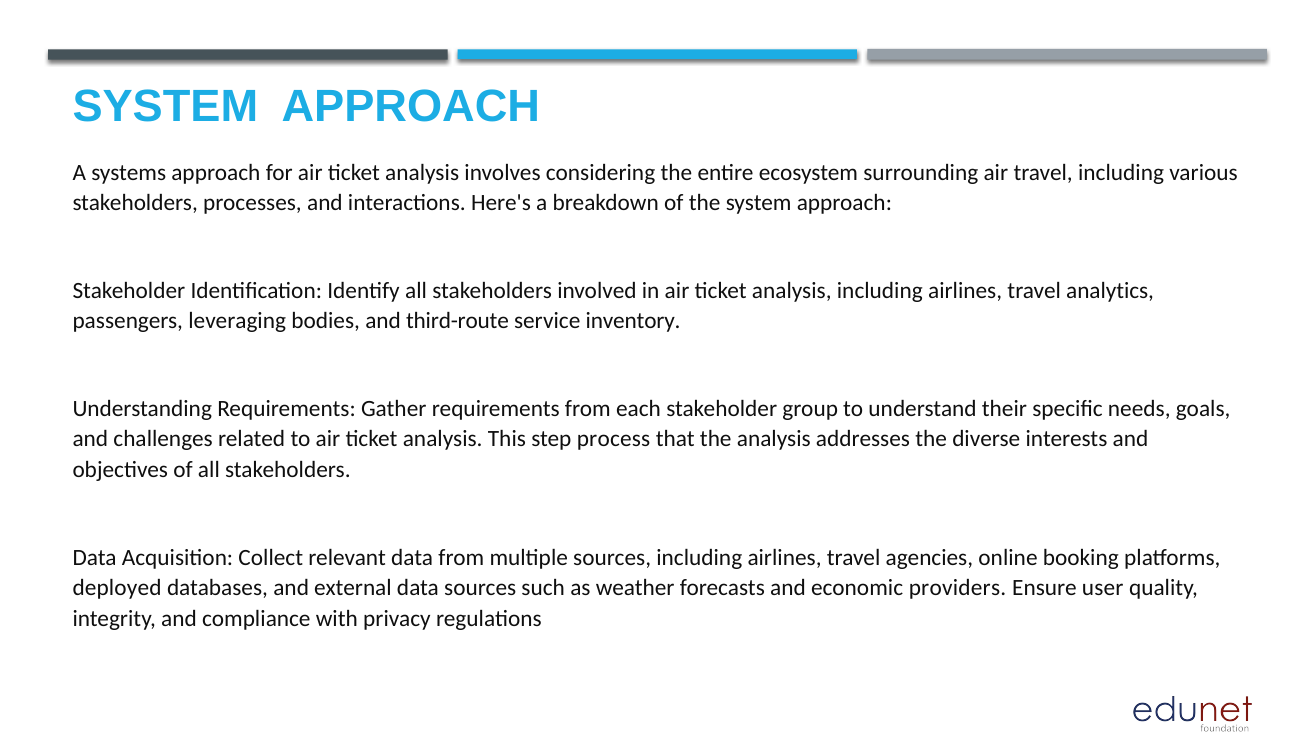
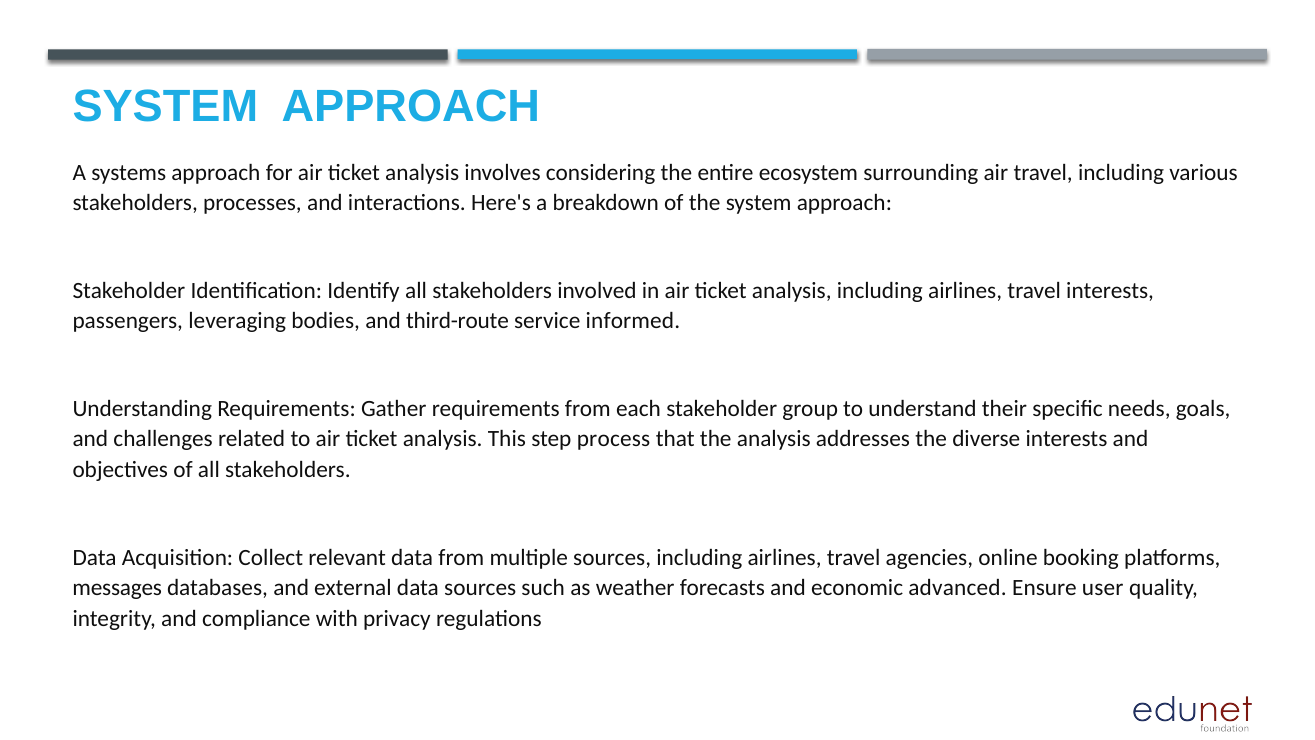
travel analytics: analytics -> interests
inventory: inventory -> informed
deployed: deployed -> messages
providers: providers -> advanced
